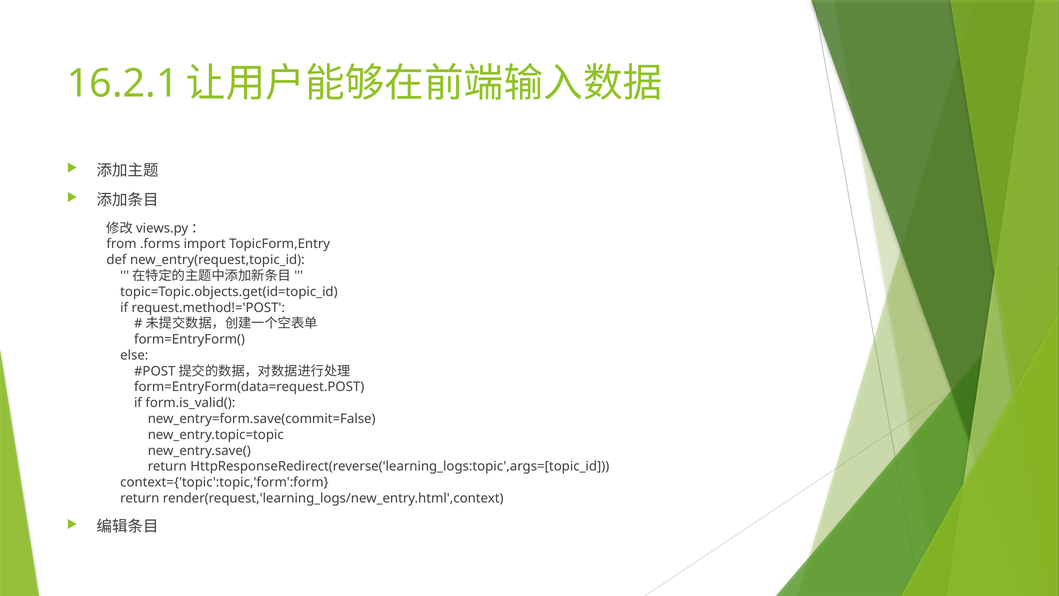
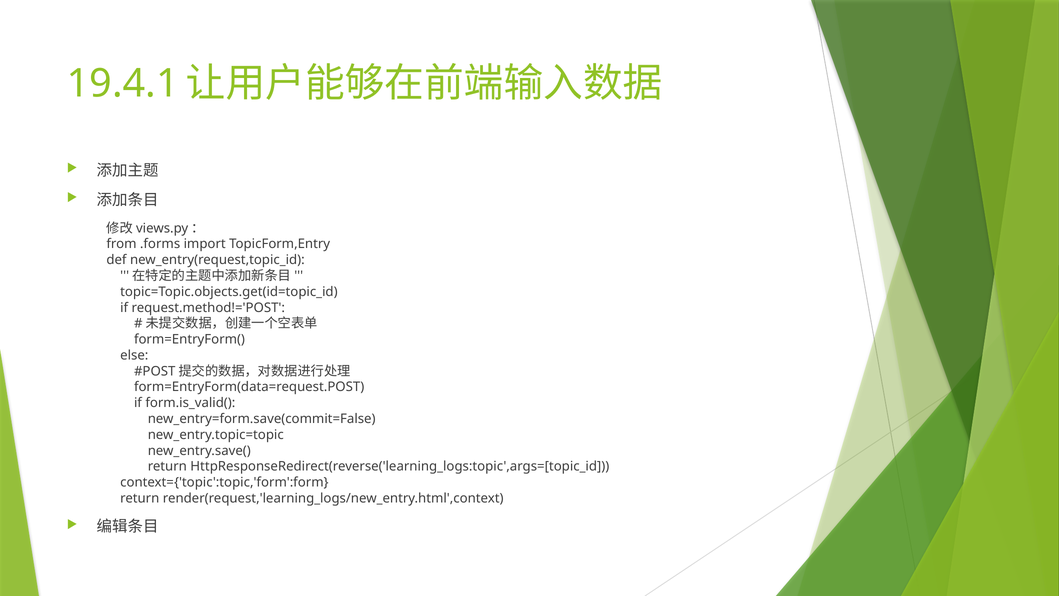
16.2.1: 16.2.1 -> 19.4.1
